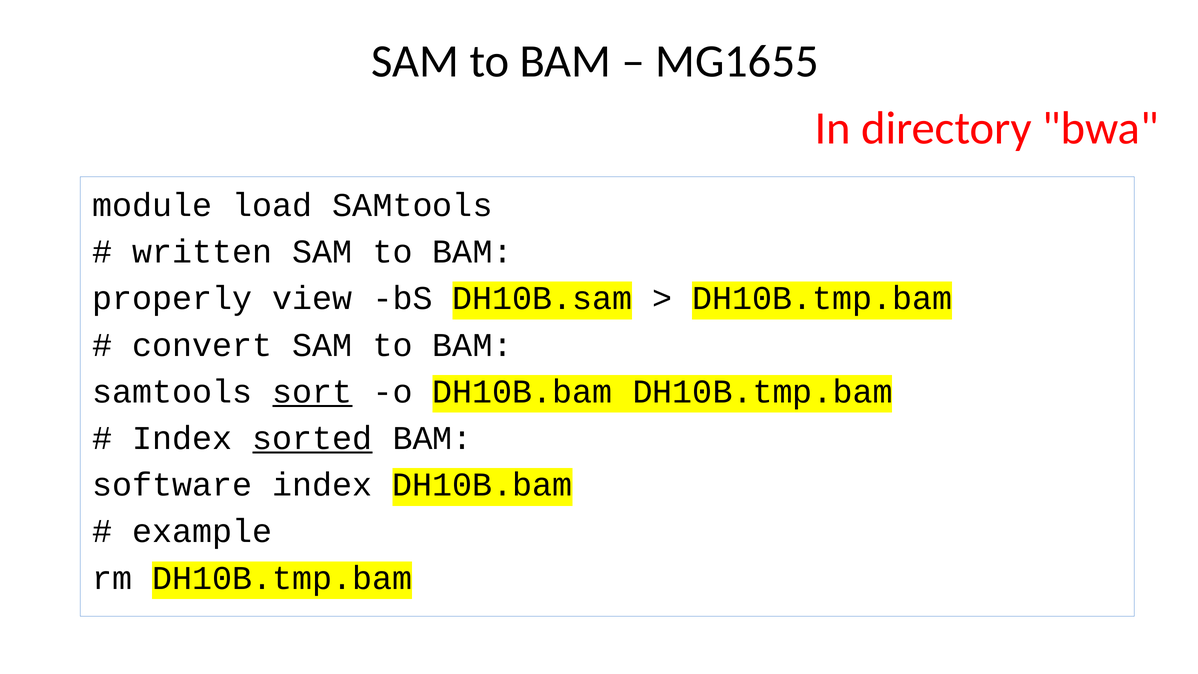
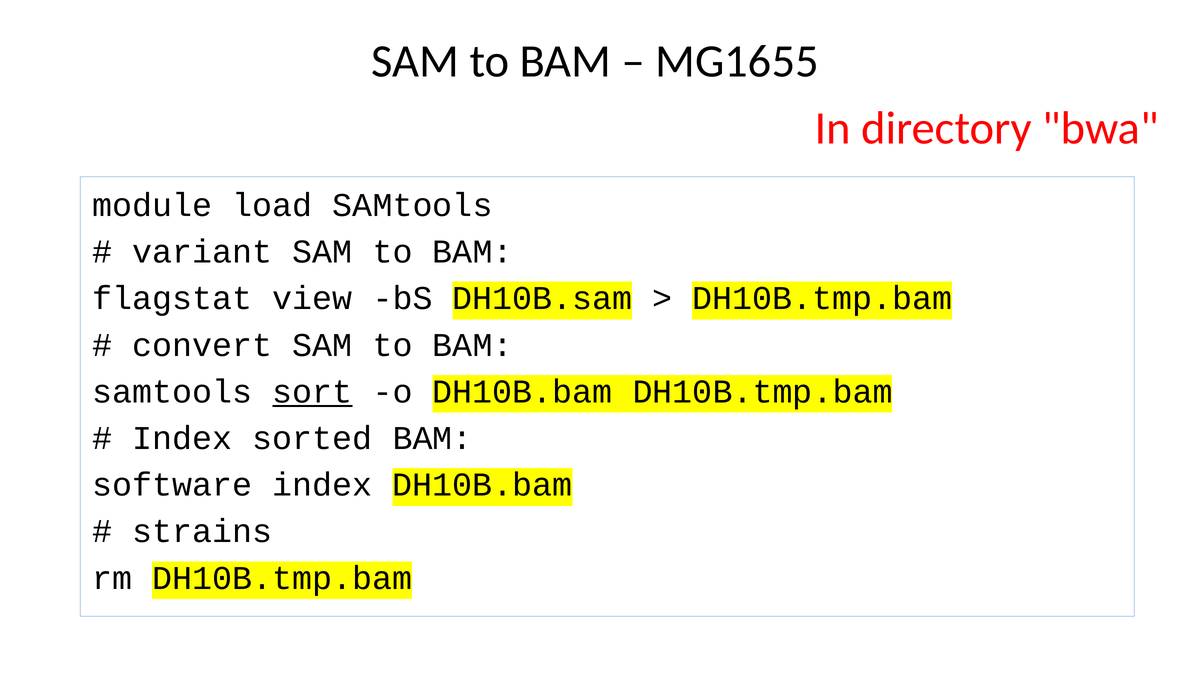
written: written -> variant
properly: properly -> flagstat
sorted underline: present -> none
example: example -> strains
